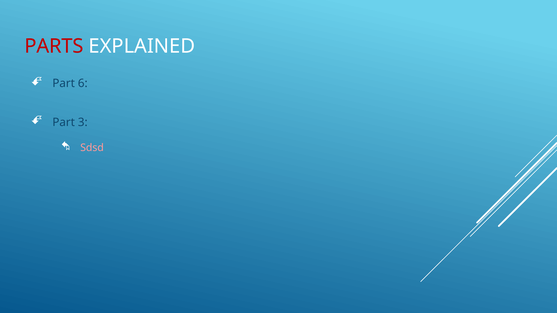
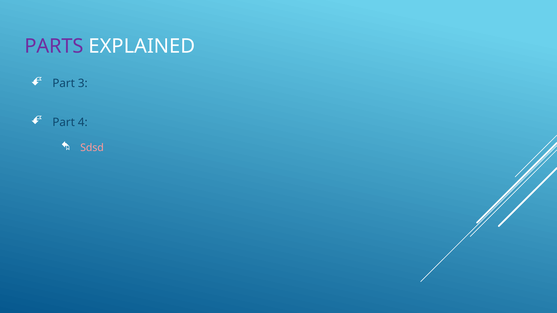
PARTS colour: red -> purple
6: 6 -> 3
3: 3 -> 4
